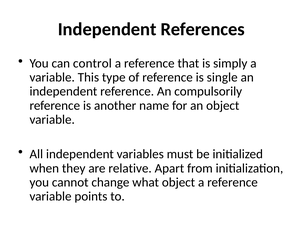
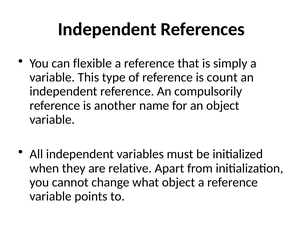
control: control -> flexible
single: single -> count
